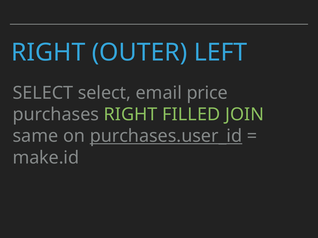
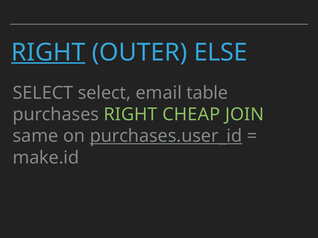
RIGHT at (48, 52) underline: none -> present
LEFT: LEFT -> ELSE
price: price -> table
FILLED: FILLED -> CHEAP
